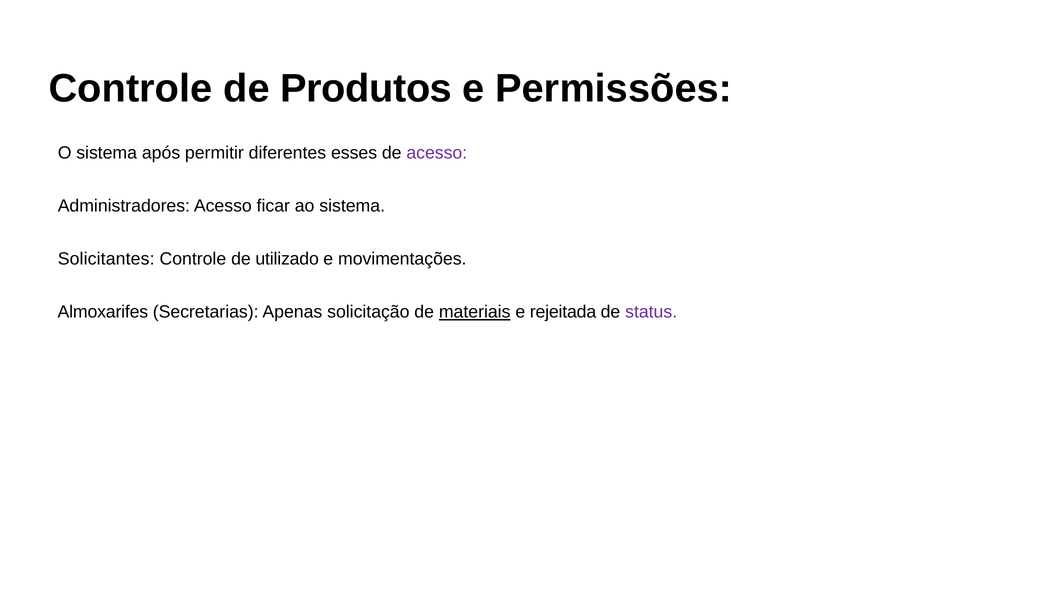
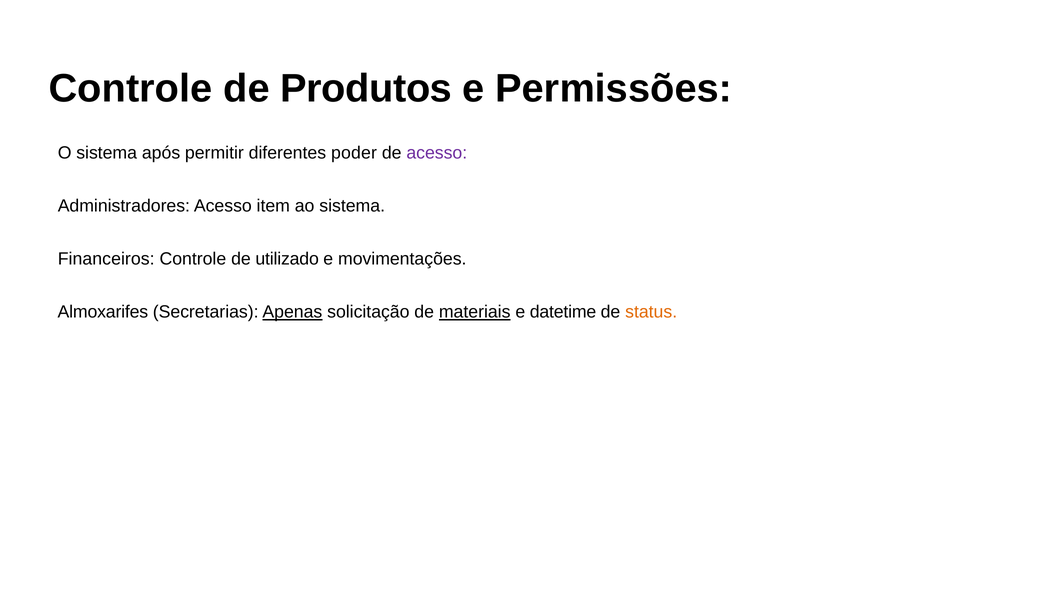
esses: esses -> poder
ficar: ficar -> item
Solicitantes: Solicitantes -> Financeiros
Apenas underline: none -> present
rejeitada: rejeitada -> datetime
status colour: purple -> orange
